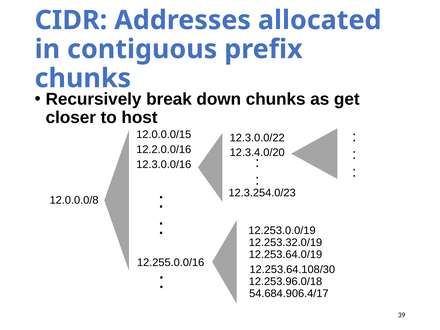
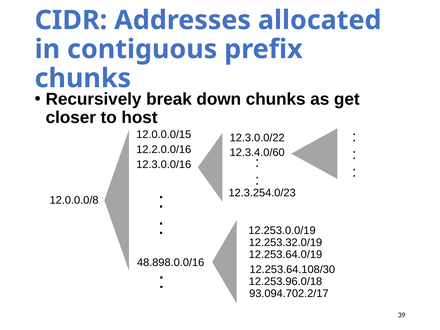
12.3.4.0/20: 12.3.4.0/20 -> 12.3.4.0/60
12.255.0.0/16: 12.255.0.0/16 -> 48.898.0.0/16
54.684.906.4/17: 54.684.906.4/17 -> 93.094.702.2/17
